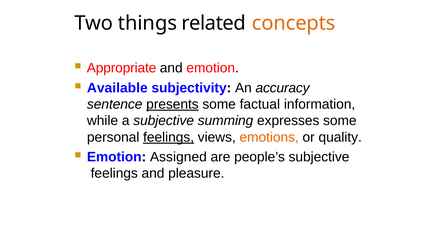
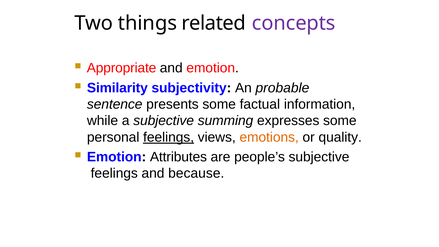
concepts colour: orange -> purple
Available: Available -> Similarity
accuracy: accuracy -> probable
presents underline: present -> none
Assigned: Assigned -> Attributes
pleasure: pleasure -> because
